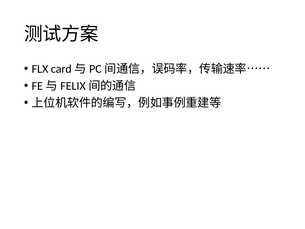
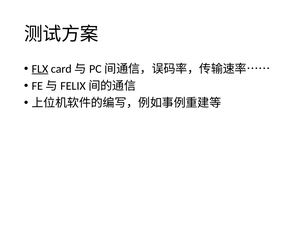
FLX underline: none -> present
